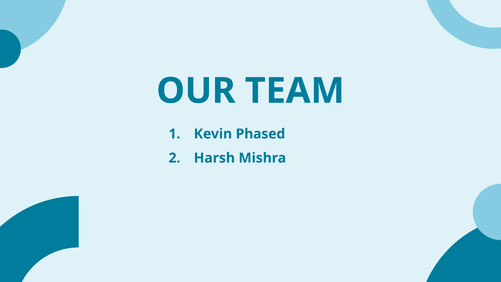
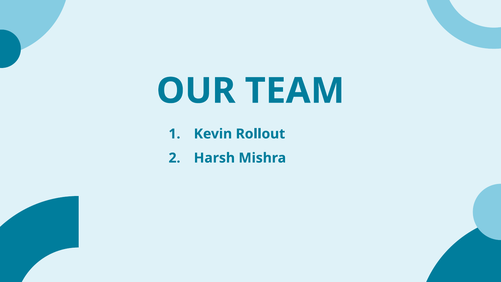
Phased: Phased -> Rollout
